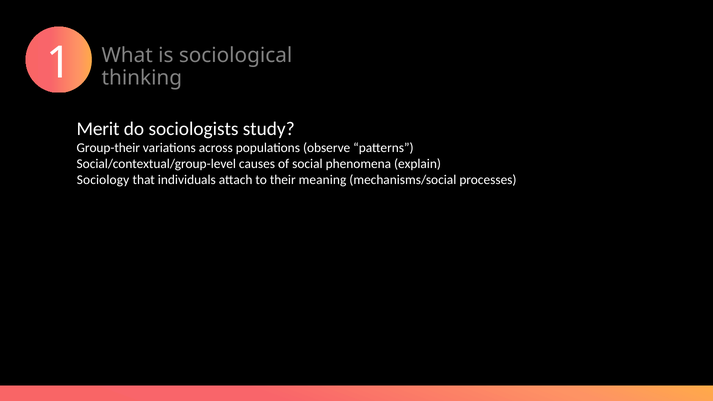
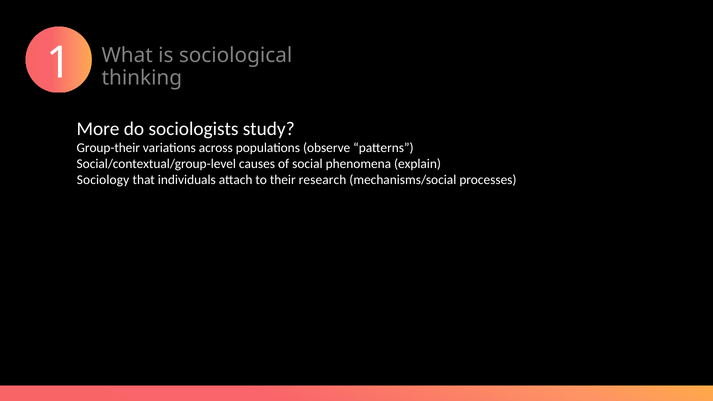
Merit: Merit -> More
meaning: meaning -> research
